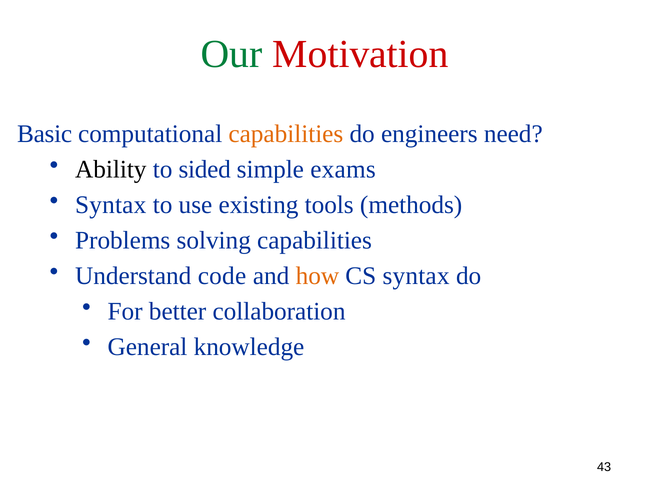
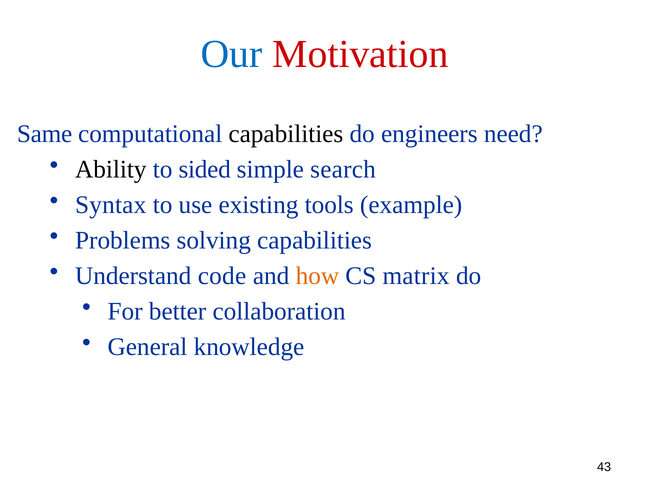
Our colour: green -> blue
Basic: Basic -> Same
capabilities at (286, 134) colour: orange -> black
exams: exams -> search
methods: methods -> example
CS syntax: syntax -> matrix
